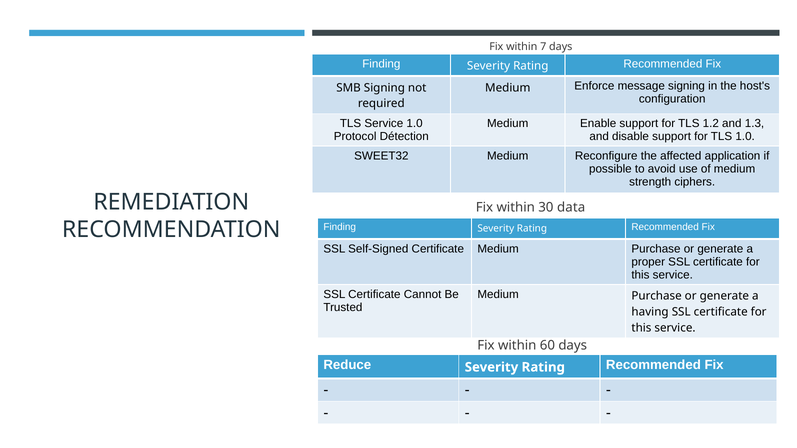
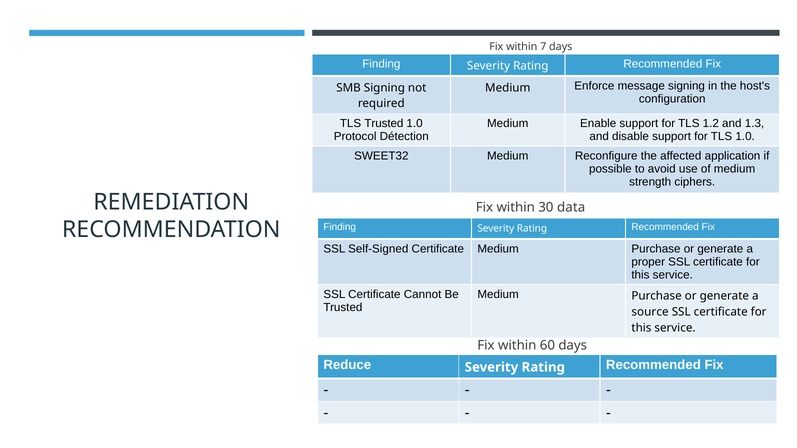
TLS Service: Service -> Trusted
having: having -> source
